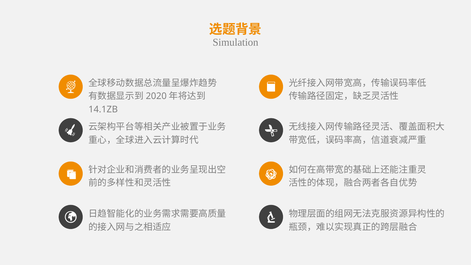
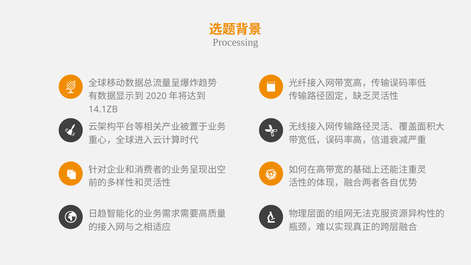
Simulation: Simulation -> Processing
